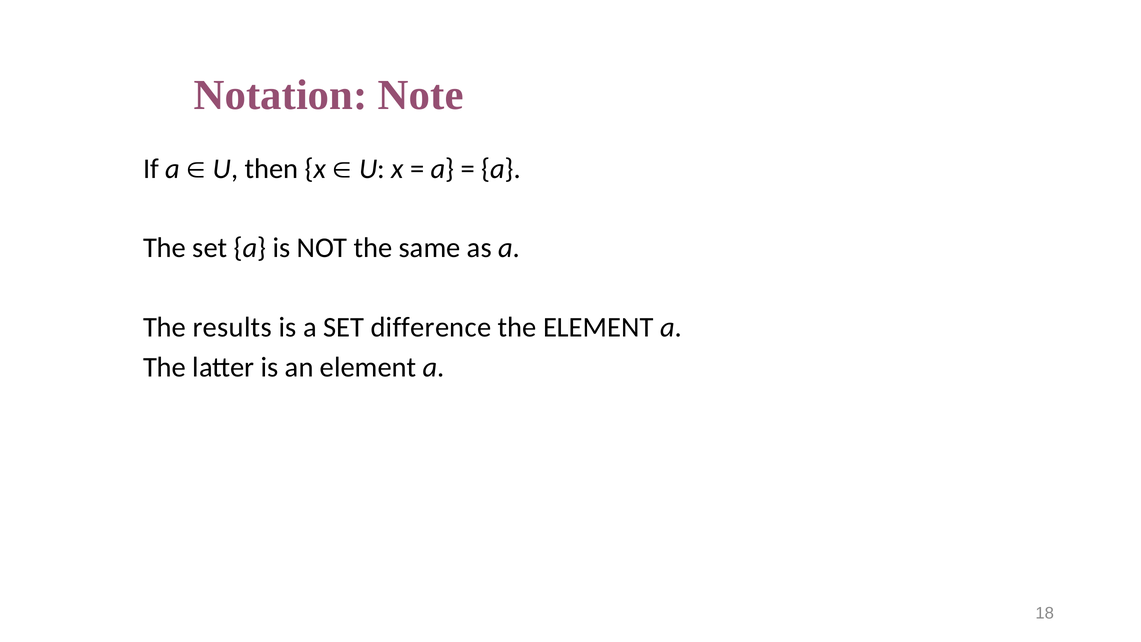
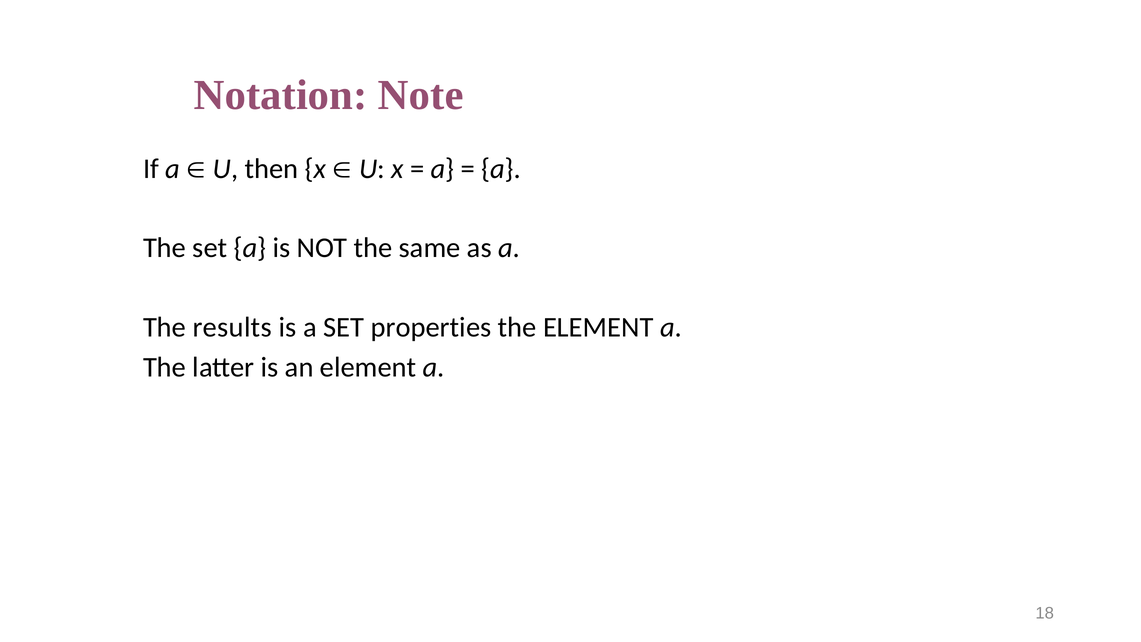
difference: difference -> properties
